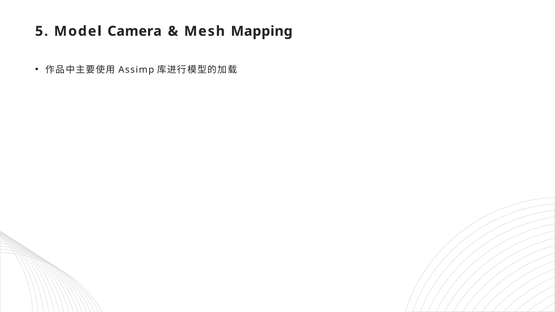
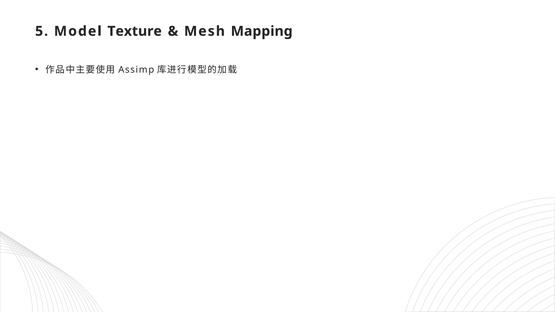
Camera: Camera -> Texture
